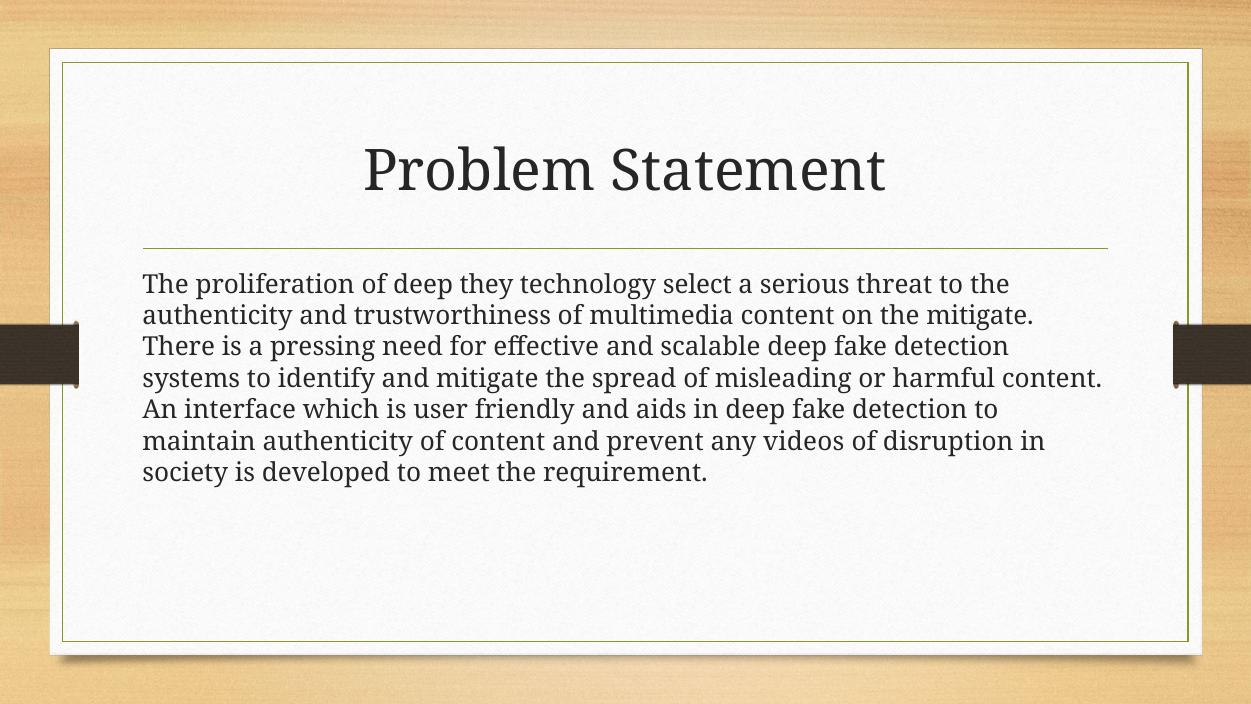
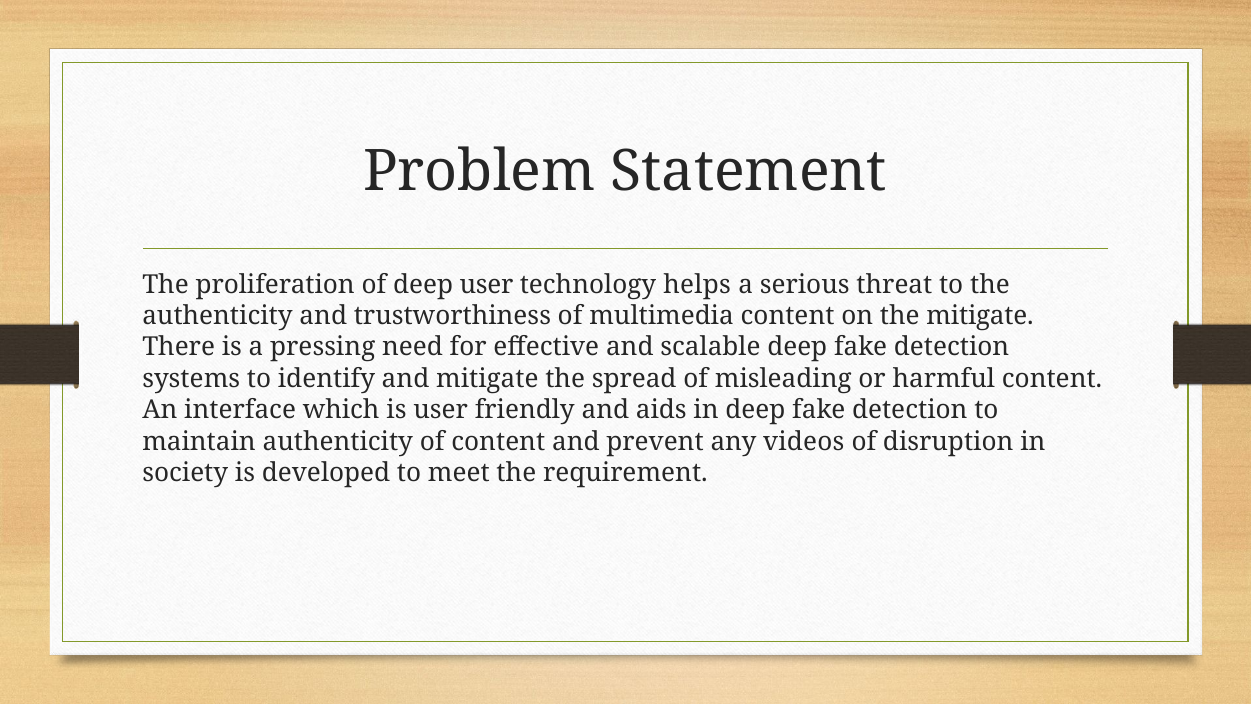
deep they: they -> user
select: select -> helps
